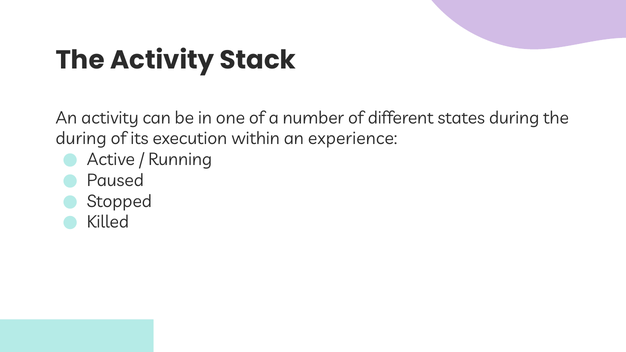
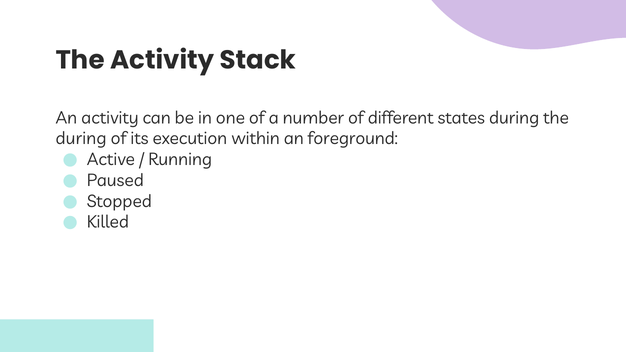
experience: experience -> foreground
